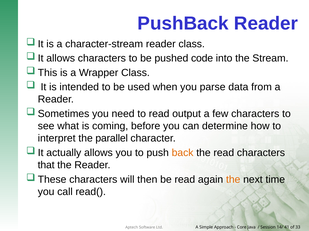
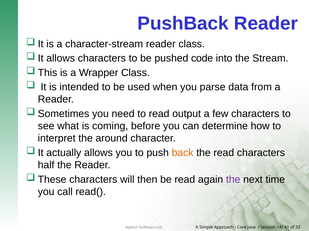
parallel: parallel -> around
that: that -> half
the at (233, 180) colour: orange -> purple
